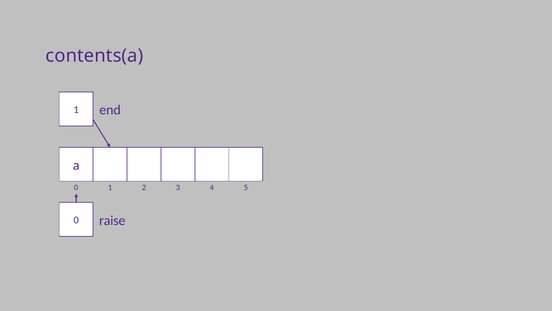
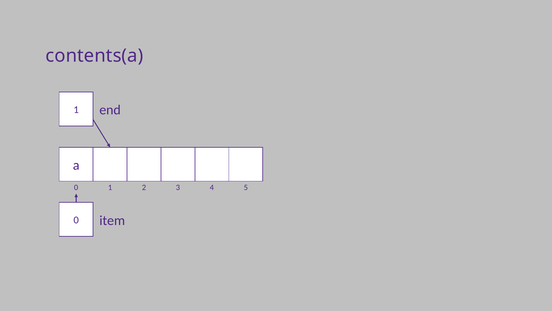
raise: raise -> item
